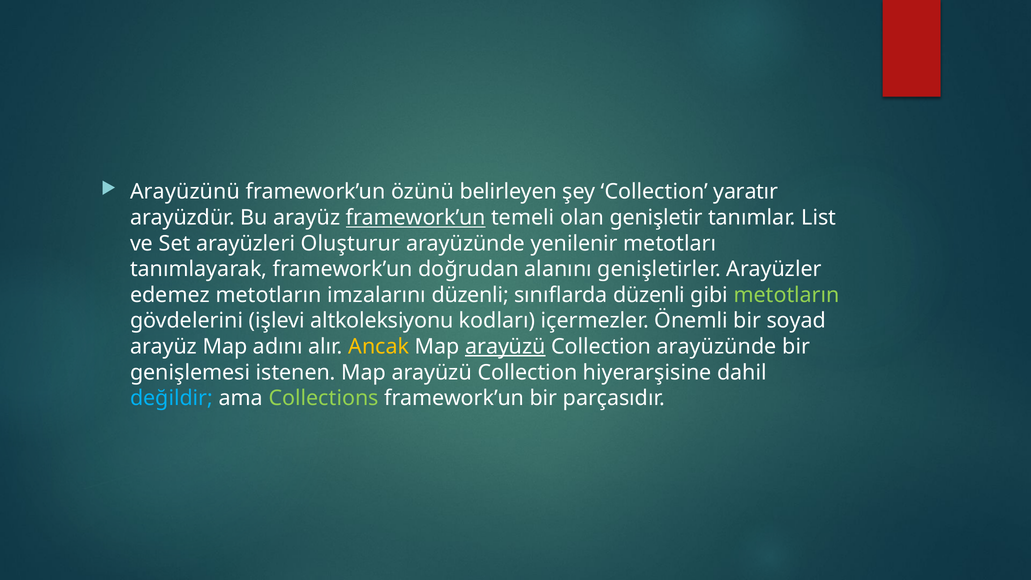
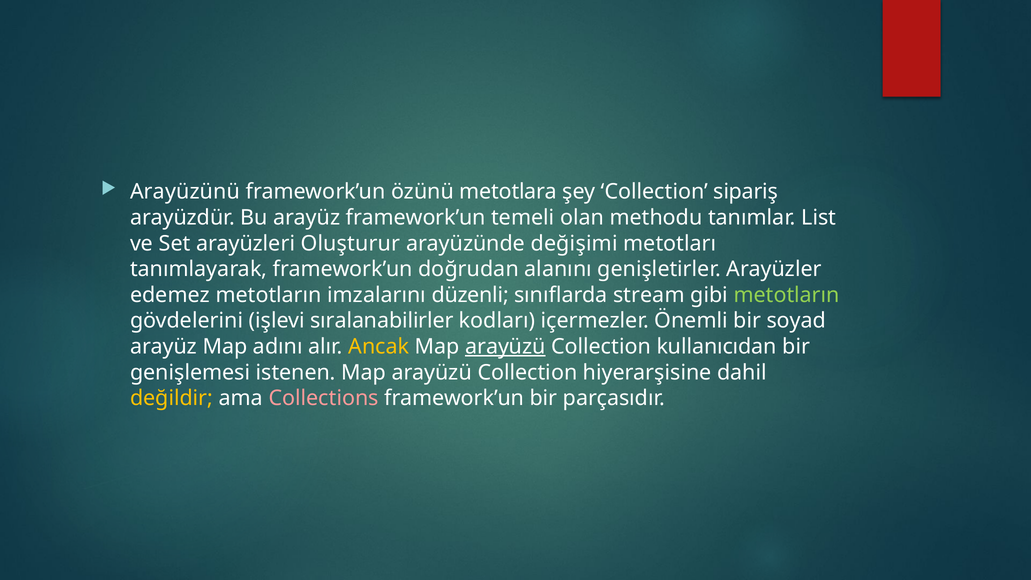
belirleyen: belirleyen -> metotlara
yaratır: yaratır -> sipariş
framework’un at (416, 218) underline: present -> none
genişletir: genişletir -> methodu
yenilenir: yenilenir -> değişimi
sınıflarda düzenli: düzenli -> stream
altkoleksiyonu: altkoleksiyonu -> sıralanabilirler
Collection arayüzünde: arayüzünde -> kullanıcıdan
değildir colour: light blue -> yellow
Collections colour: light green -> pink
